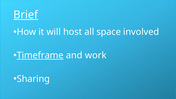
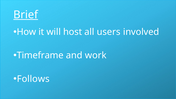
space: space -> users
Timeframe underline: present -> none
Sharing: Sharing -> Follows
